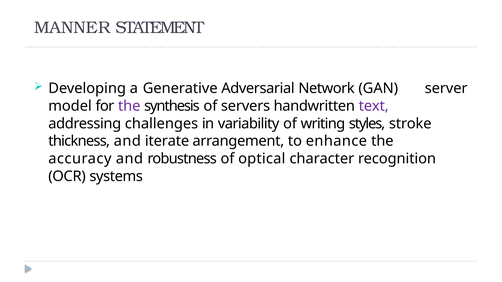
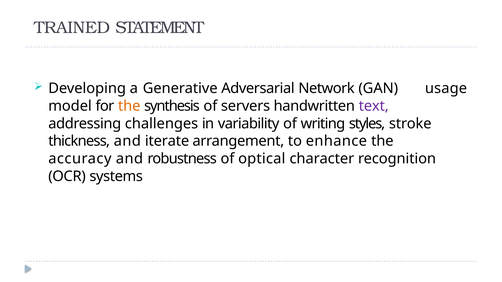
MANNER: MANNER -> TRAINED
server: server -> usage
the at (129, 106) colour: purple -> orange
